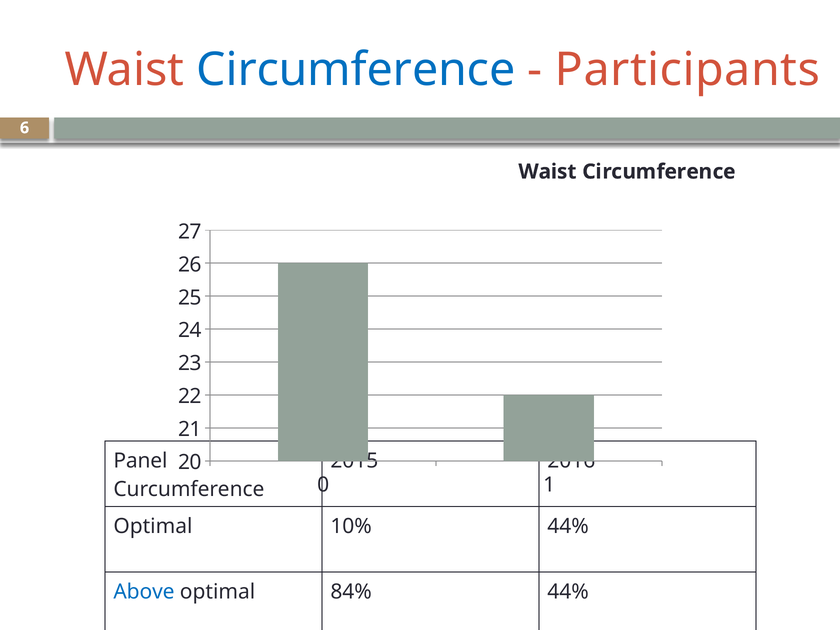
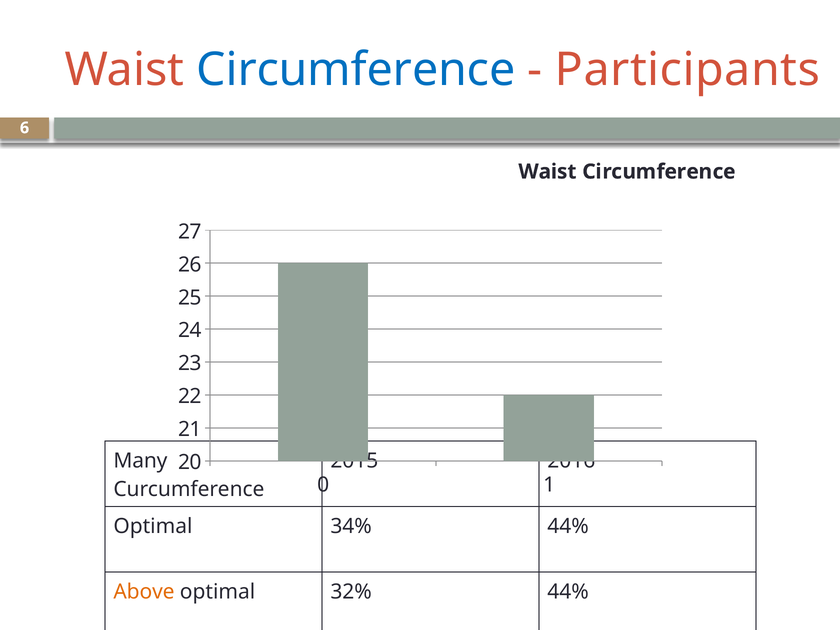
Panel: Panel -> Many
10%: 10% -> 34%
Above colour: blue -> orange
84%: 84% -> 32%
